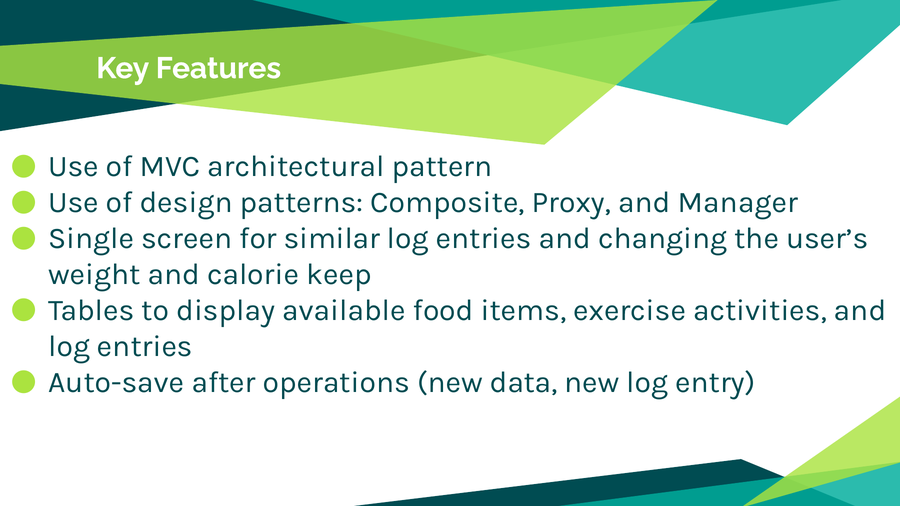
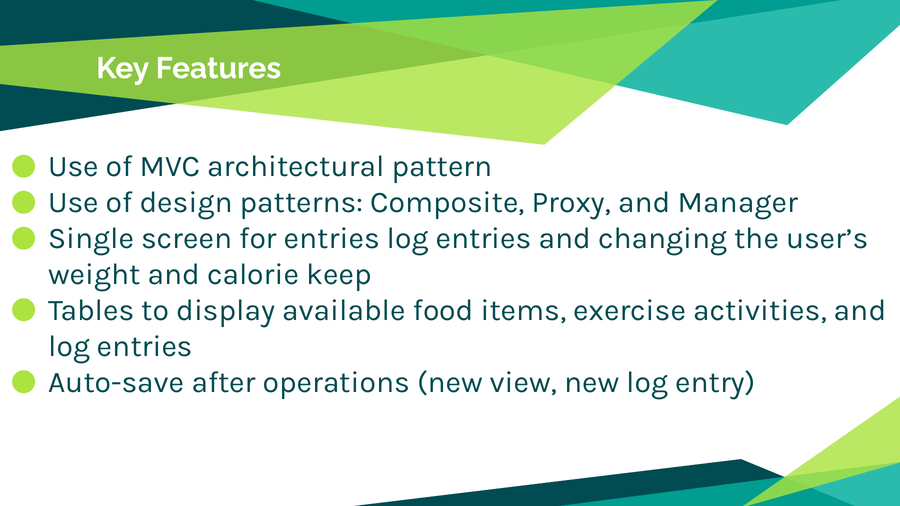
for similar: similar -> entries
data: data -> view
